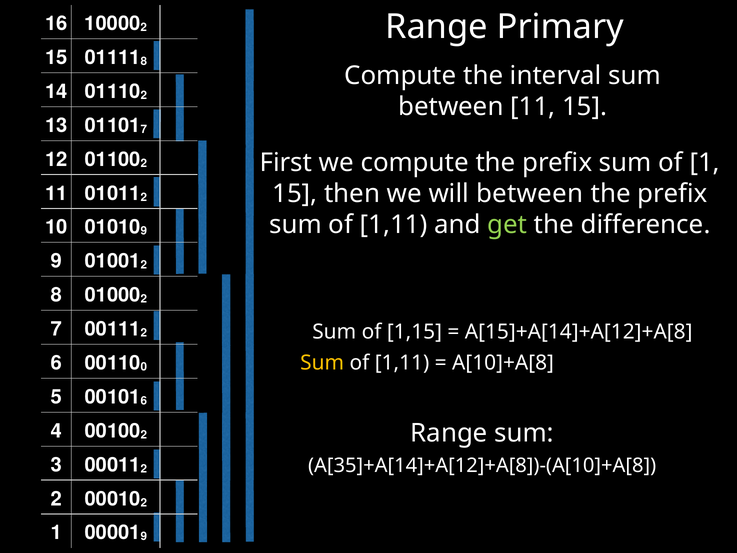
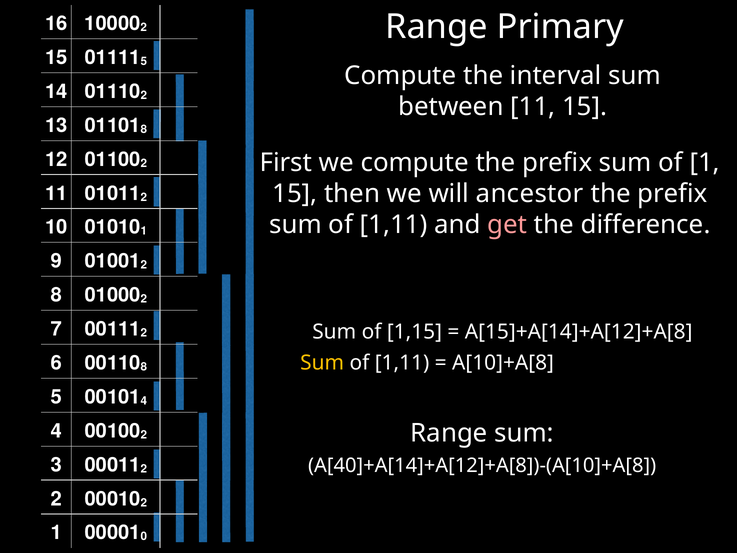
8 at (144, 61): 8 -> 5
7 at (144, 129): 7 -> 8
will between: between -> ancestor
get colour: light green -> pink
9 at (144, 231): 9 -> 1
0 at (144, 367): 0 -> 8
6 at (144, 401): 6 -> 4
A[35]+A[14]+A[12]+A[8])-(A[10]+A[8: A[35]+A[14]+A[12]+A[8])-(A[10]+A[8 -> A[40]+A[14]+A[12]+A[8])-(A[10]+A[8
9 at (144, 536): 9 -> 0
